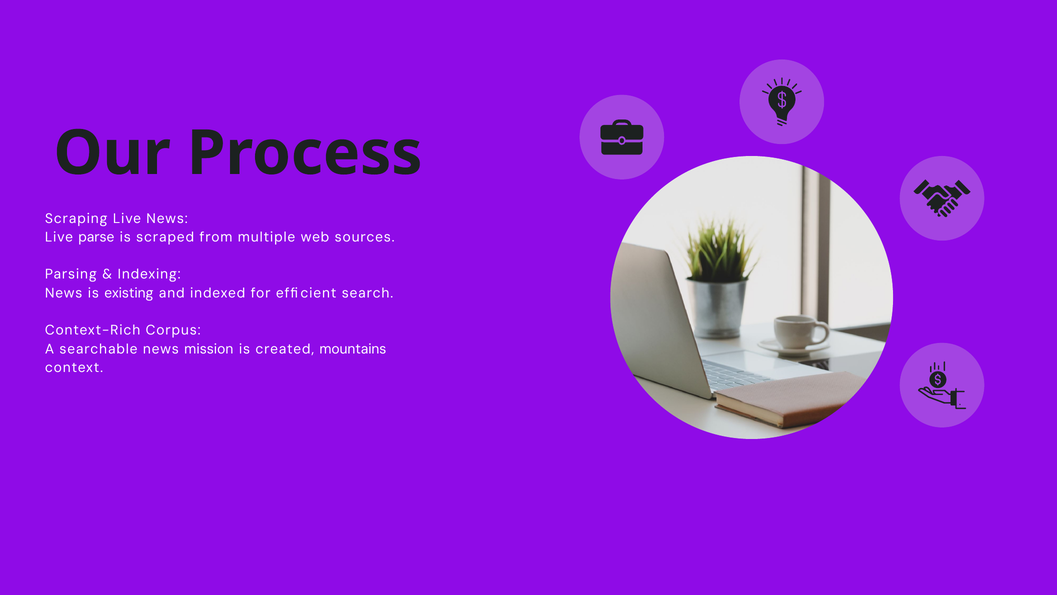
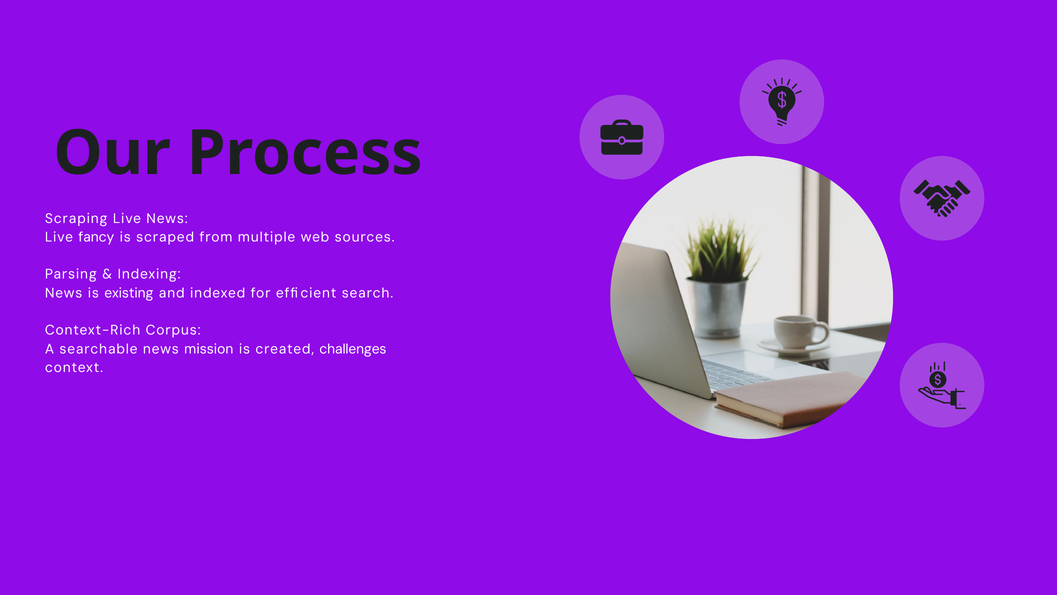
parse: parse -> fancy
mountains: mountains -> challenges
